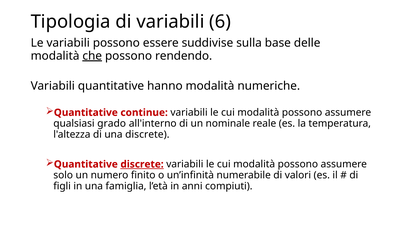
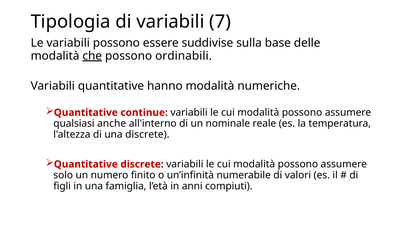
6: 6 -> 7
rendendo: rendendo -> ordinabili
grado: grado -> anche
discrete at (142, 164) underline: present -> none
